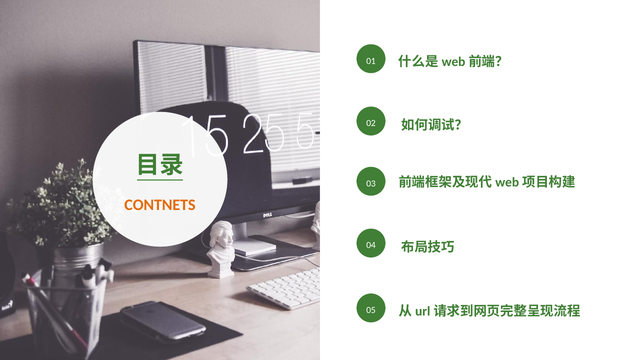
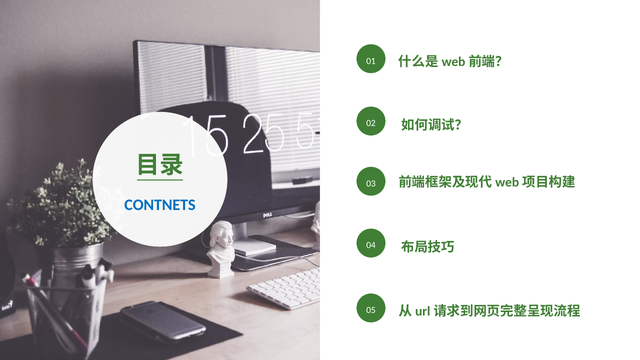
CONTNETS colour: orange -> blue
